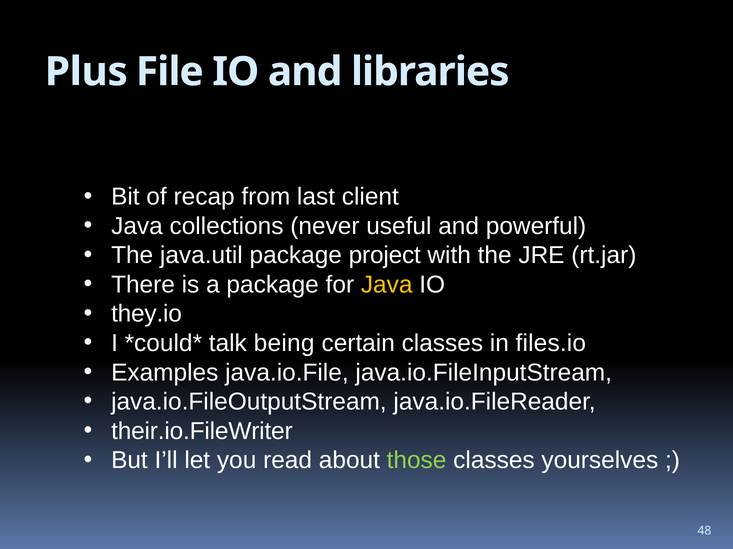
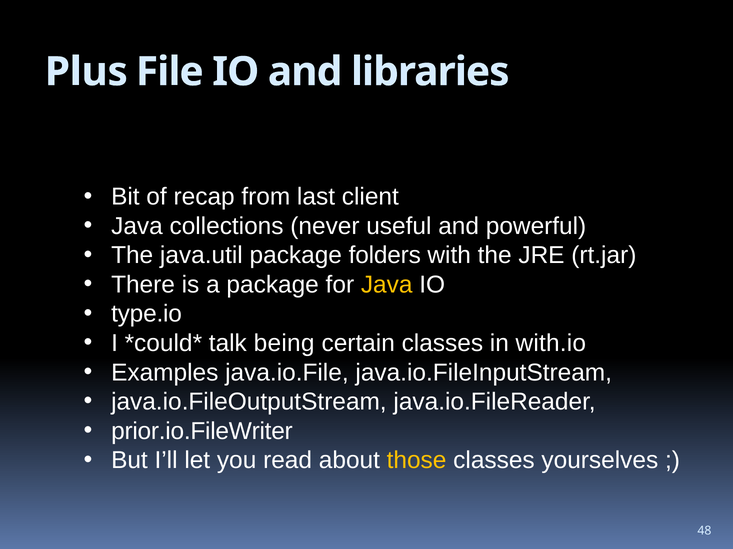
project: project -> folders
they.io: they.io -> type.io
files.io: files.io -> with.io
their.io.FileWriter: their.io.FileWriter -> prior.io.FileWriter
those colour: light green -> yellow
